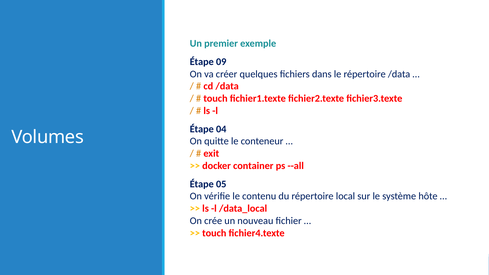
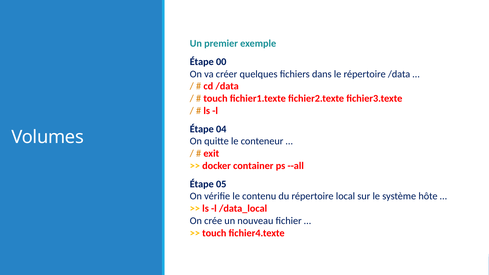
09: 09 -> 00
